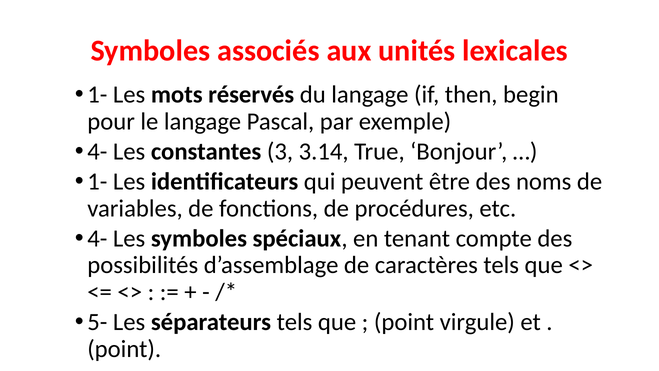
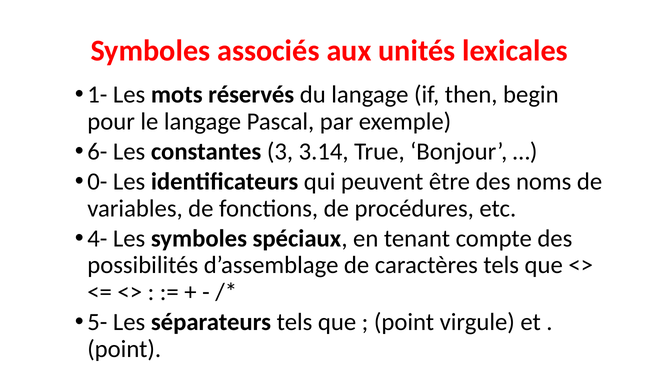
4- at (97, 151): 4- -> 6-
1- at (97, 182): 1- -> 0-
